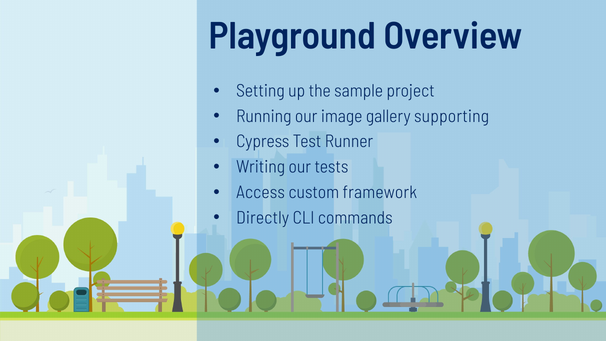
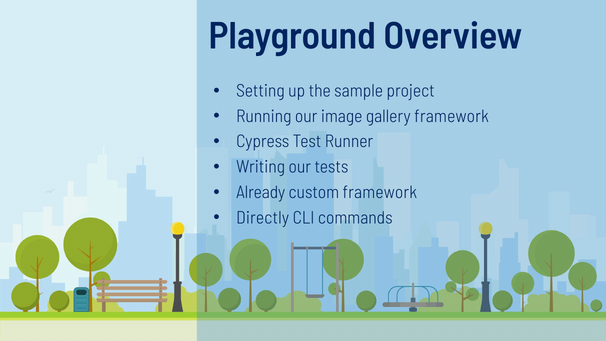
gallery supporting: supporting -> framework
Access: Access -> Already
